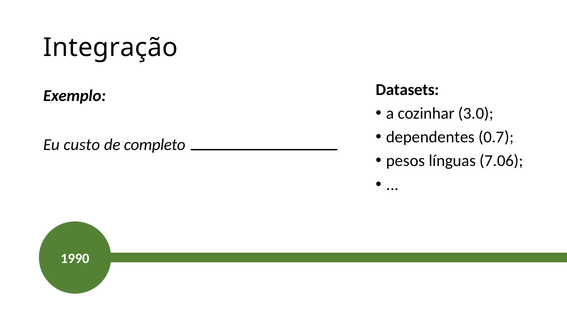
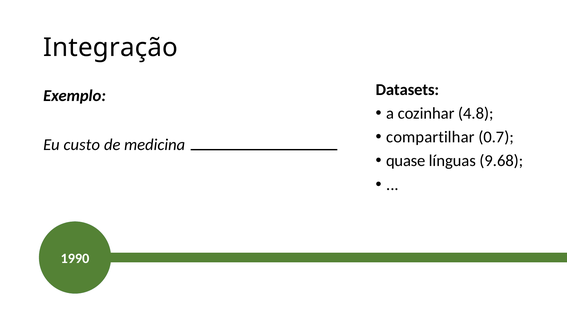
3.0: 3.0 -> 4.8
dependentes: dependentes -> compartilhar
completo: completo -> medicina
pesos: pesos -> quase
7.06: 7.06 -> 9.68
